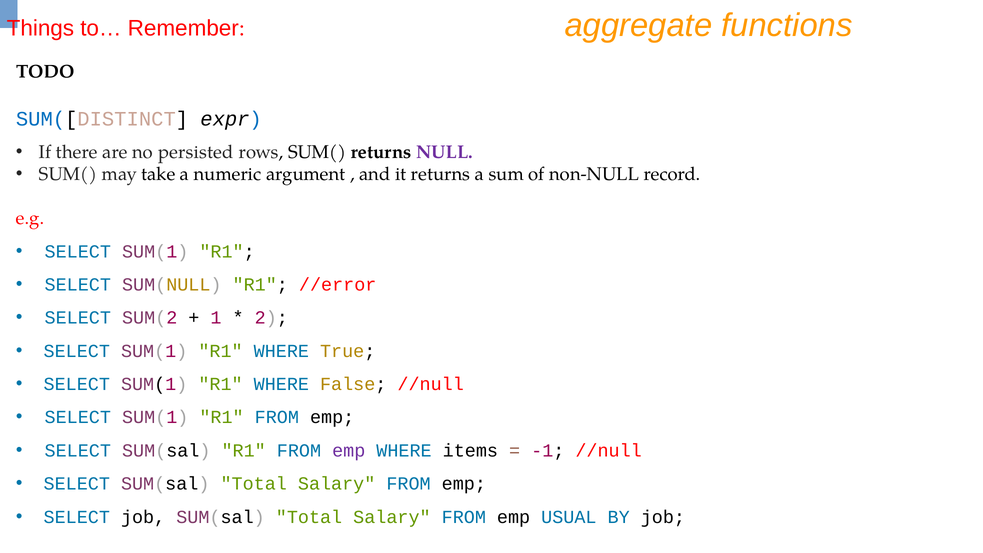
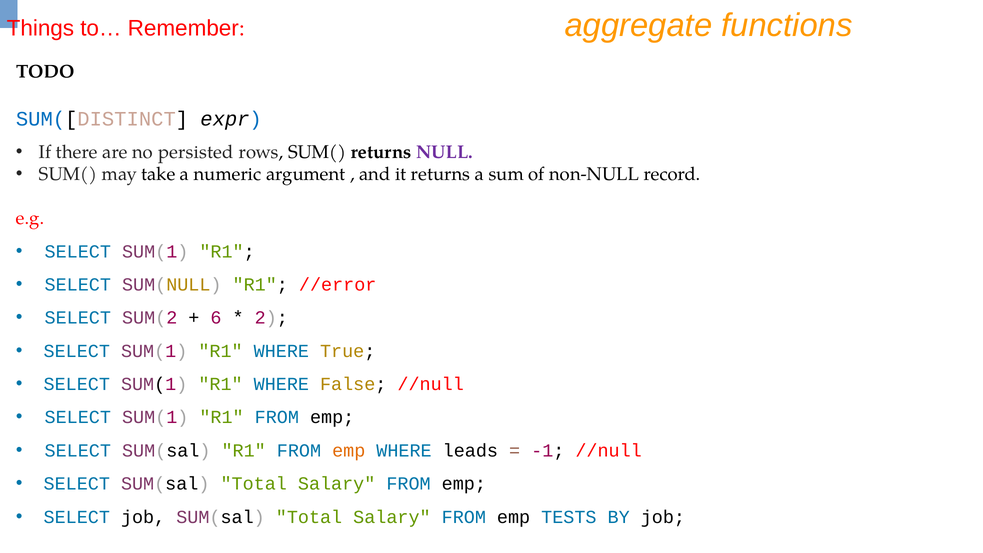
1: 1 -> 6
emp at (349, 451) colour: purple -> orange
items: items -> leads
USUAL: USUAL -> TESTS
